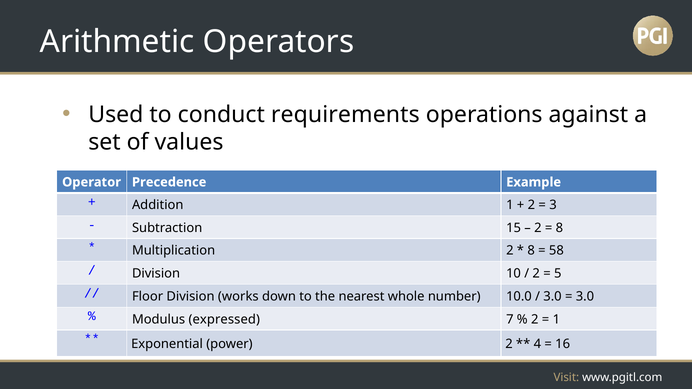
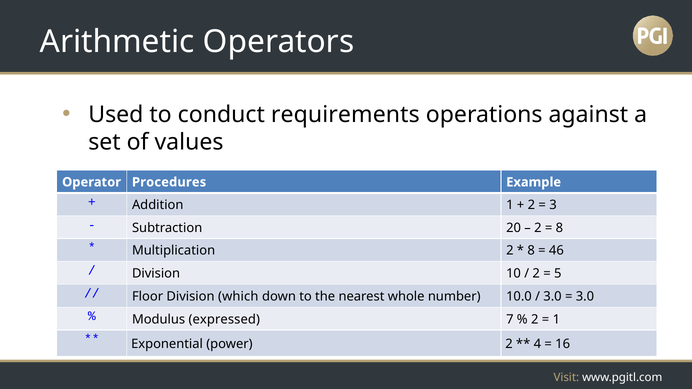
Precedence: Precedence -> Procedures
15: 15 -> 20
58: 58 -> 46
works: works -> which
